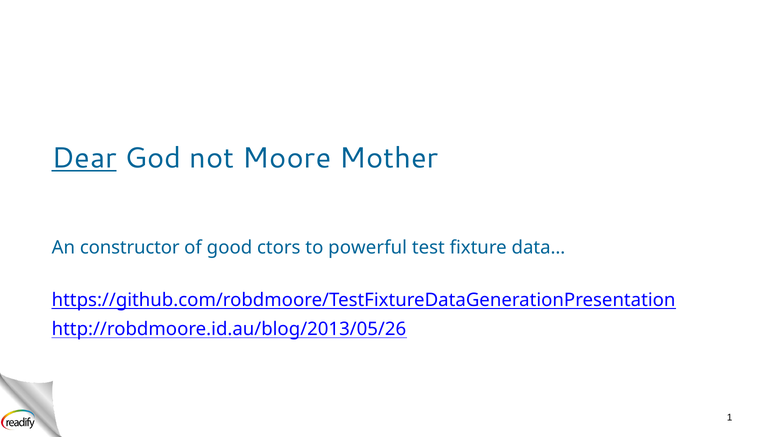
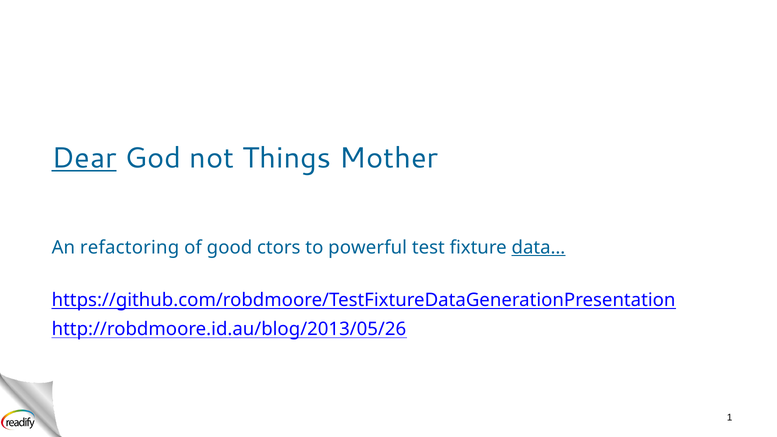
Moore: Moore -> Things
constructor: constructor -> refactoring
data… underline: none -> present
